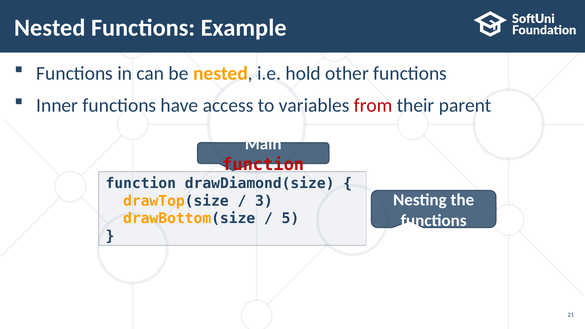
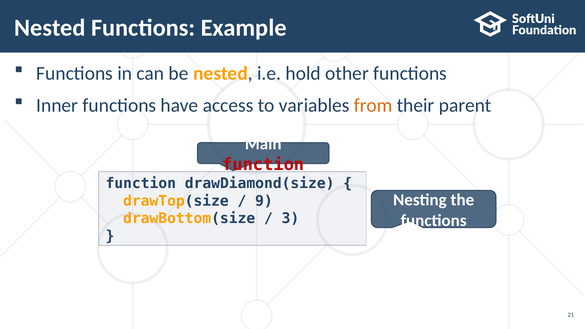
from colour: red -> orange
3: 3 -> 9
5: 5 -> 3
